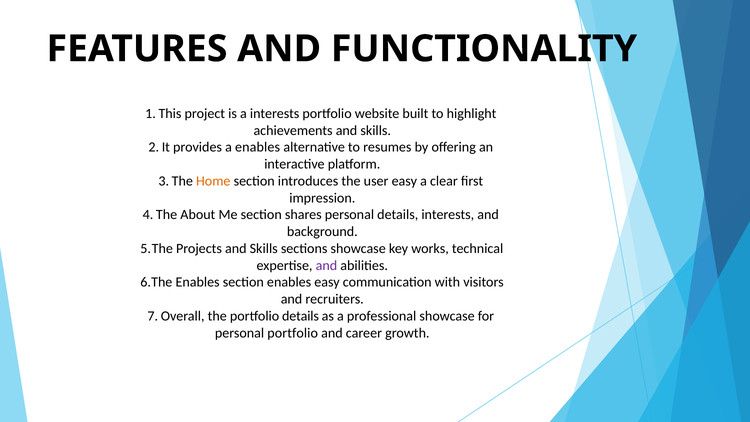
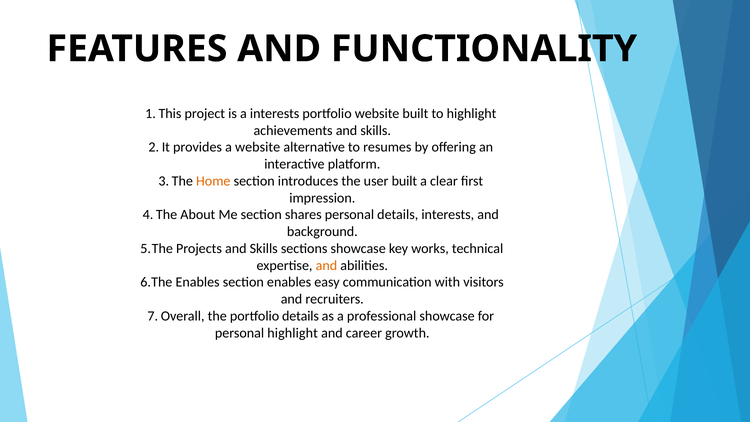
a enables: enables -> website
user easy: easy -> built
and at (326, 265) colour: purple -> orange
personal portfolio: portfolio -> highlight
